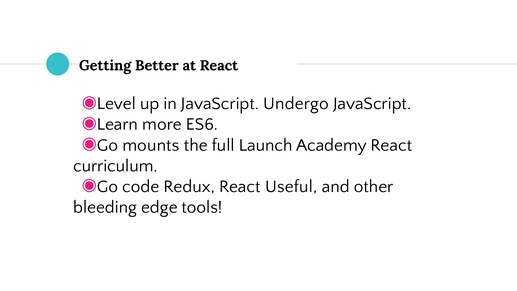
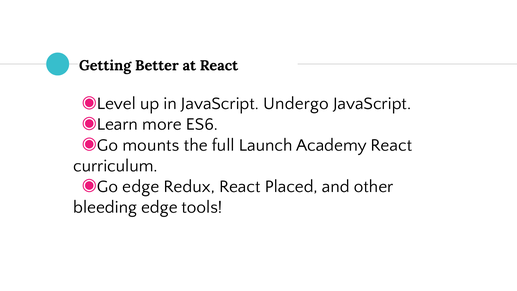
Go code: code -> edge
Useful: Useful -> Placed
